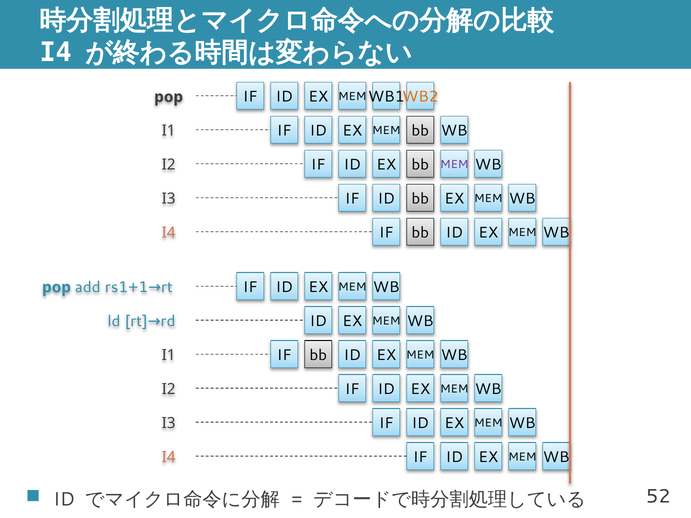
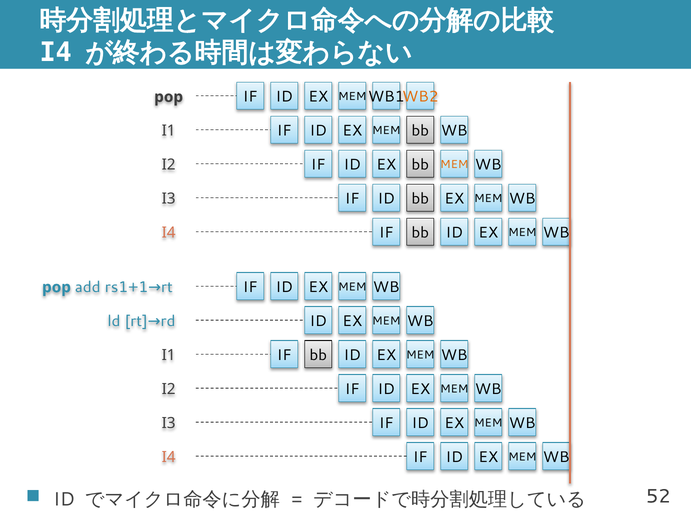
MEM at (454, 165) colour: purple -> orange
